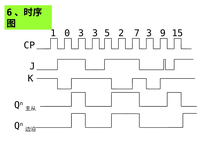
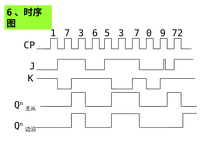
1 0: 0 -> 7
3 3: 3 -> 6
5 2: 2 -> 3
7 3: 3 -> 0
15: 15 -> 72
